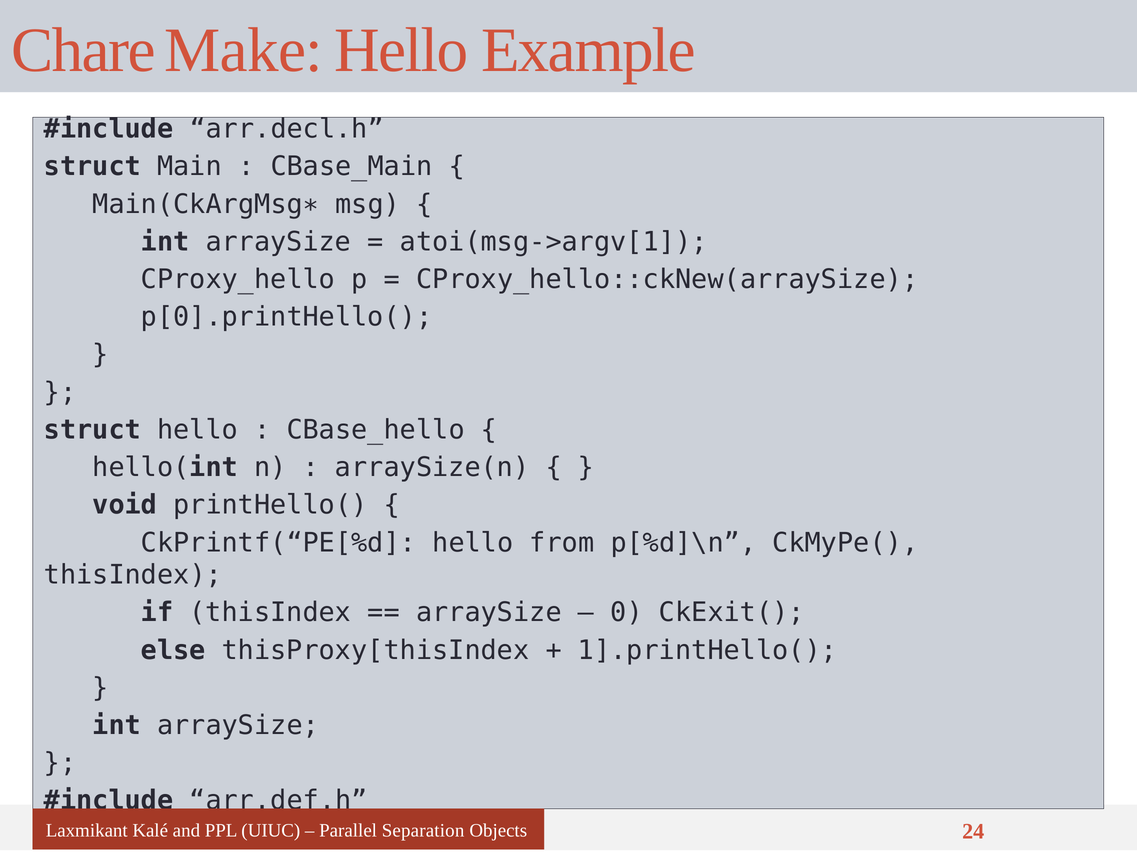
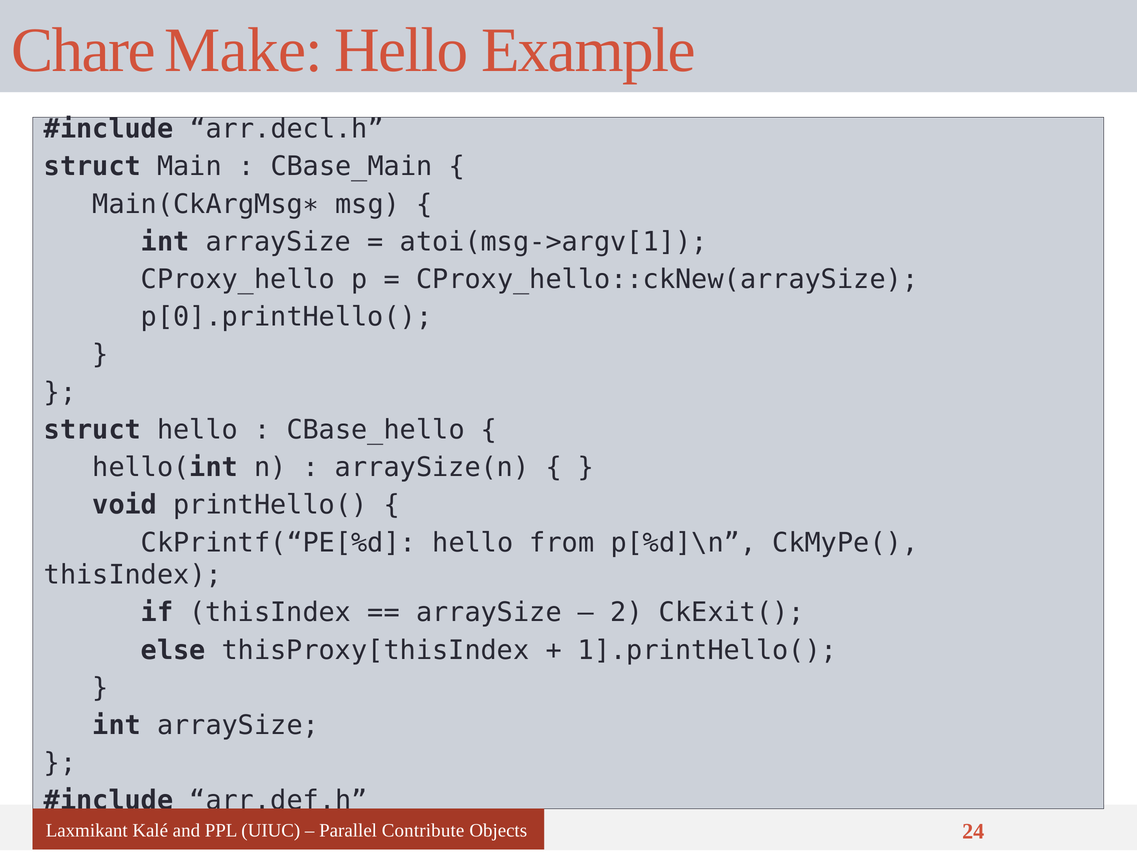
0: 0 -> 2
Separation: Separation -> Contribute
